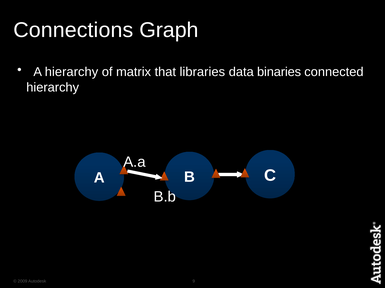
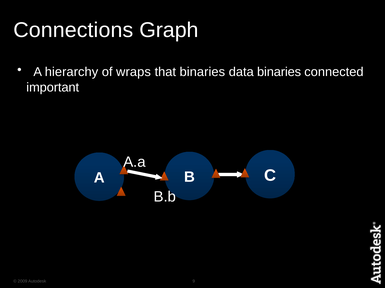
matrix: matrix -> wraps
that libraries: libraries -> binaries
hierarchy at (53, 88): hierarchy -> important
